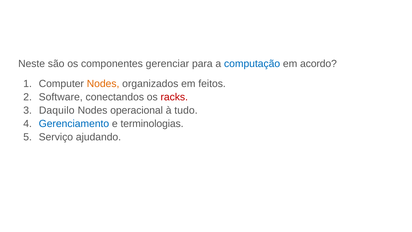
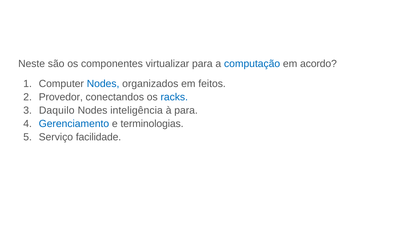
gerenciar: gerenciar -> virtualizar
Nodes at (103, 84) colour: orange -> blue
Software: Software -> Provedor
racks colour: red -> blue
operacional: operacional -> inteligência
à tudo: tudo -> para
ajudando: ajudando -> facilidade
